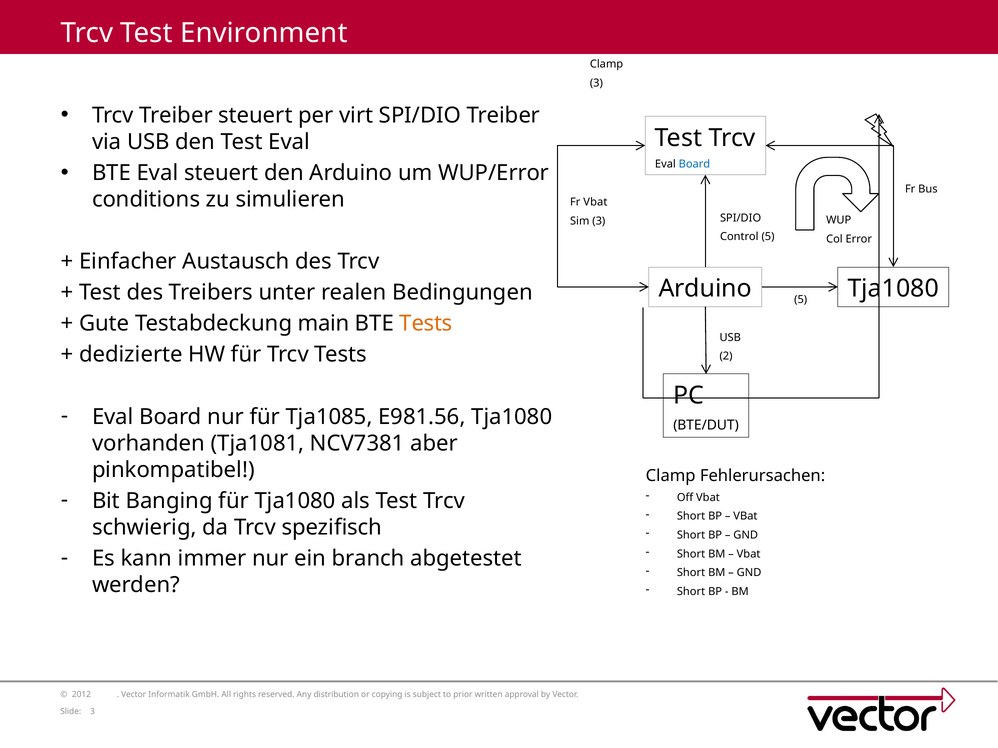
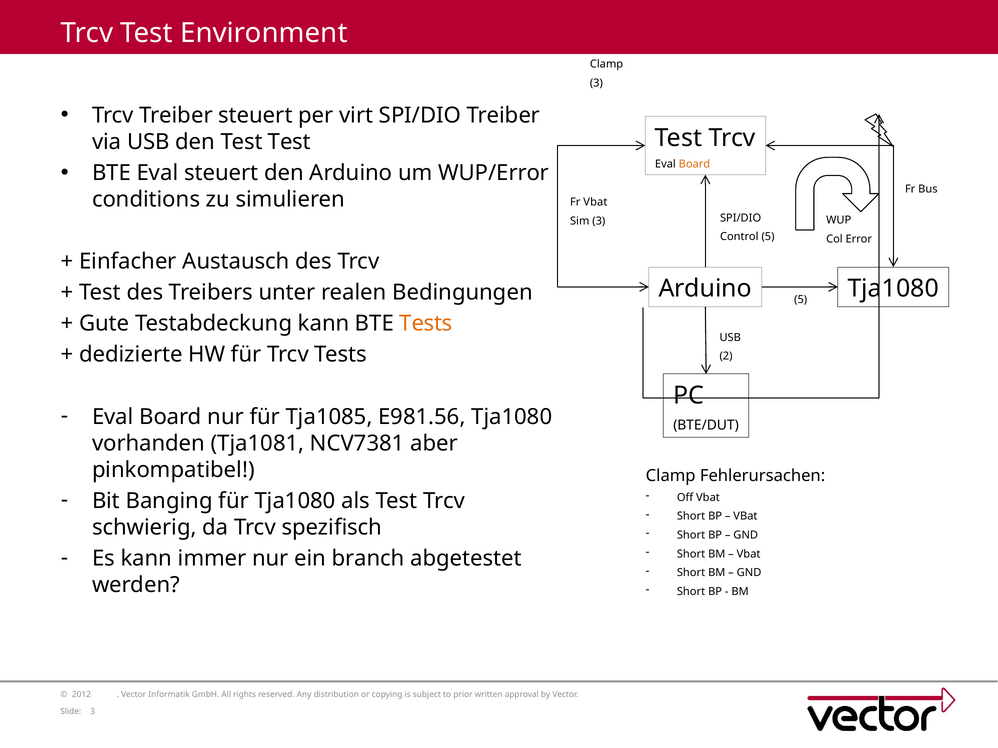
Test Eval: Eval -> Test
Board at (694, 164) colour: blue -> orange
Testabdeckung main: main -> kann
